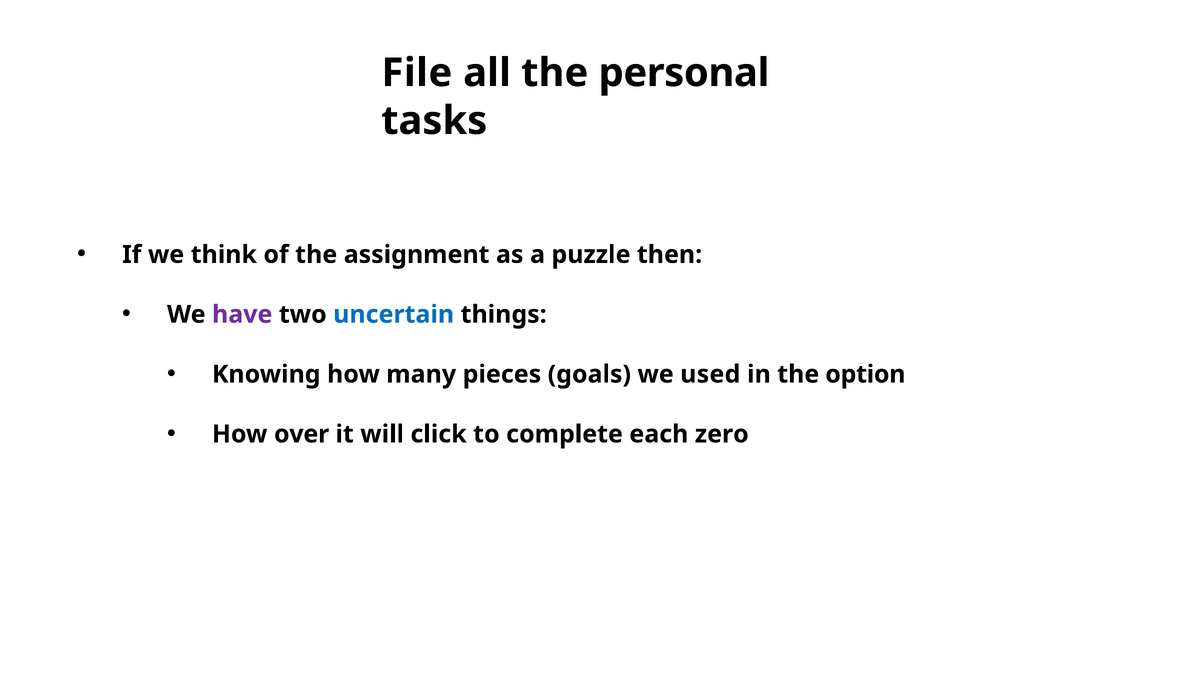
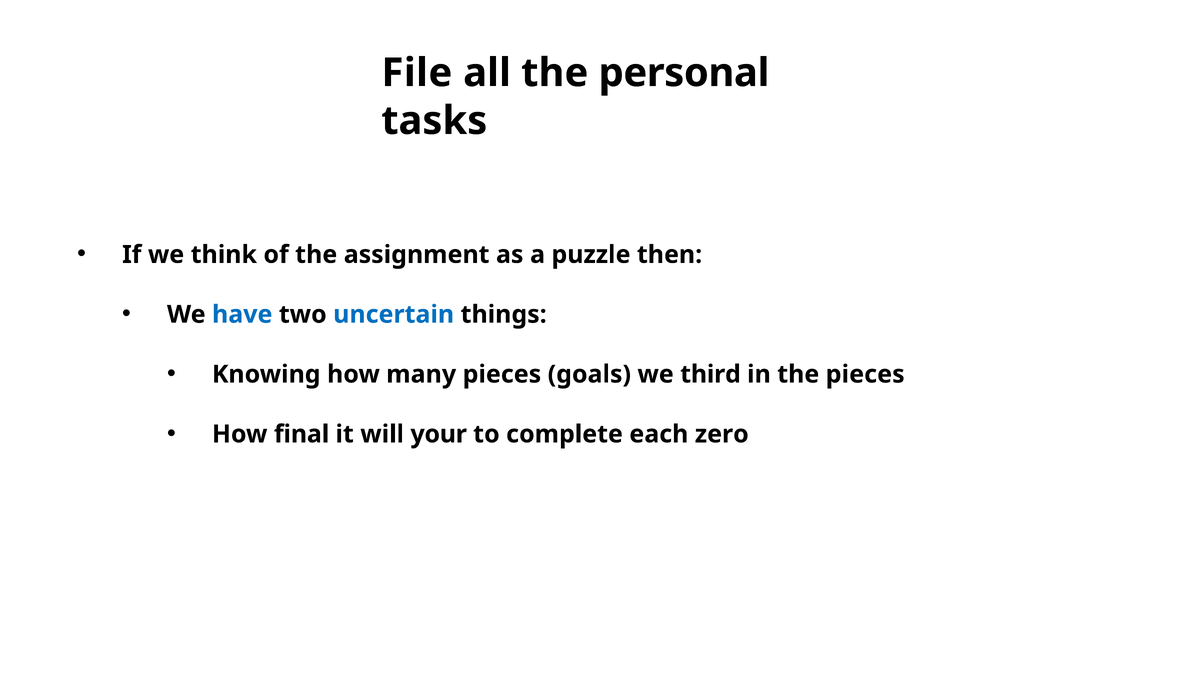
have colour: purple -> blue
used: used -> third
the option: option -> pieces
over: over -> final
click: click -> your
